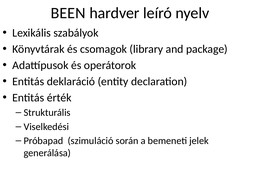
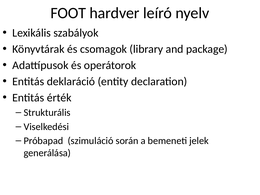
BEEN: BEEN -> FOOT
